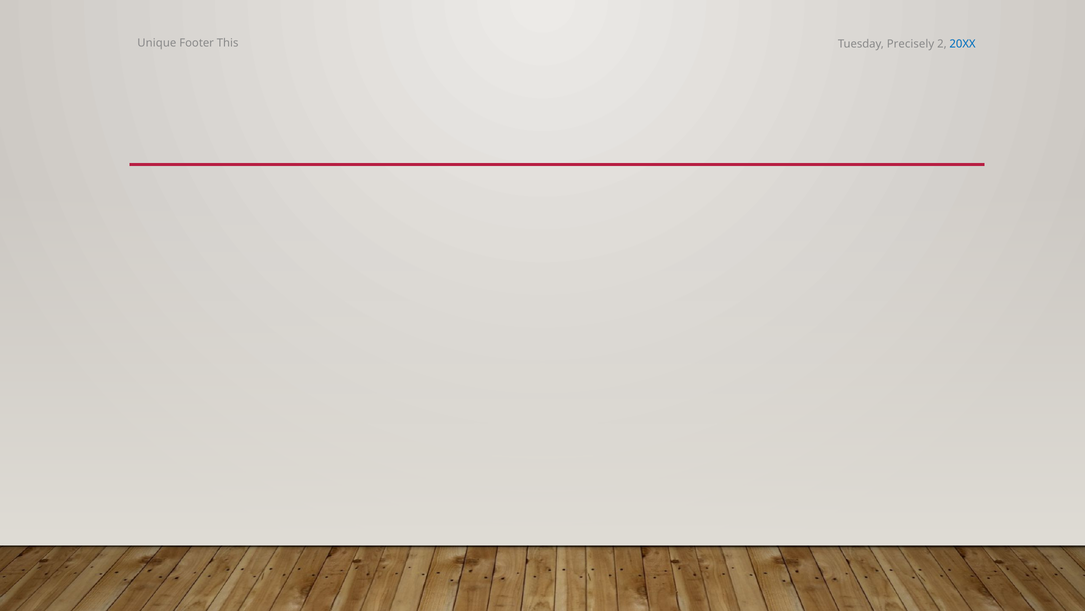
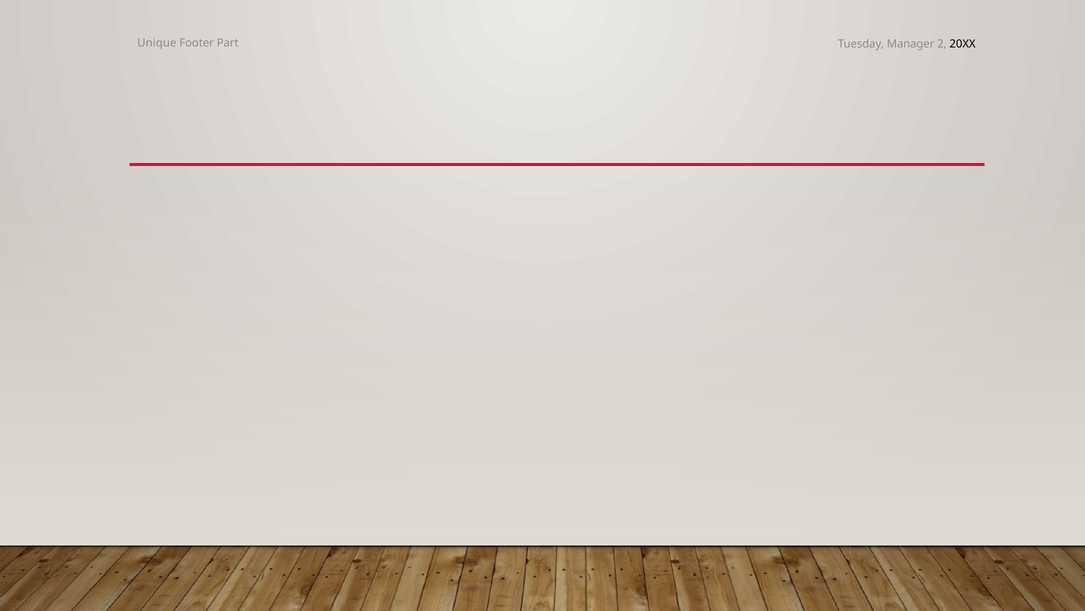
This: This -> Part
Precisely: Precisely -> Manager
20XX colour: blue -> black
